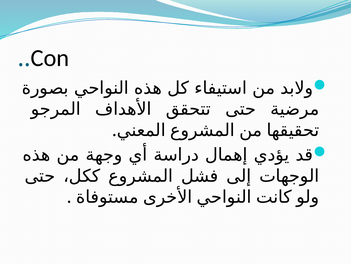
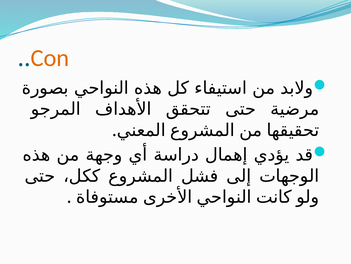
Con colour: black -> orange
